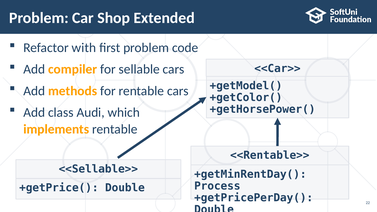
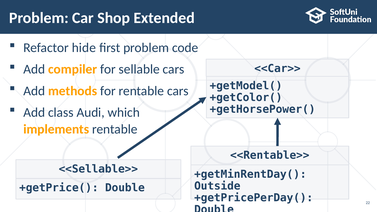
with: with -> hide
Process: Process -> Outside
